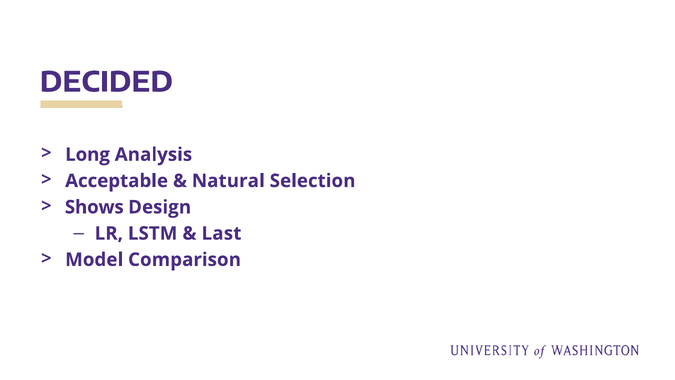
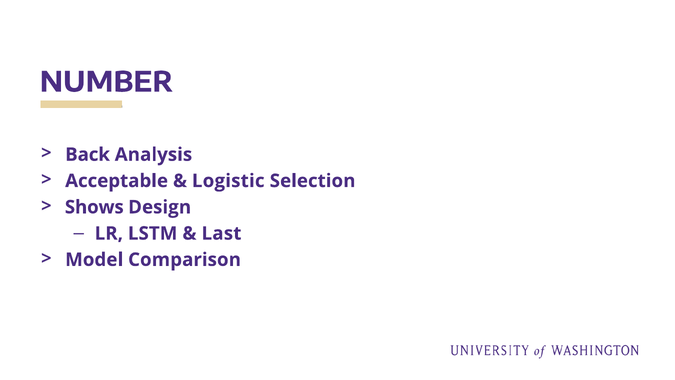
DECIDED: DECIDED -> NUMBER
Long: Long -> Back
Natural: Natural -> Logistic
